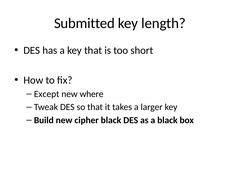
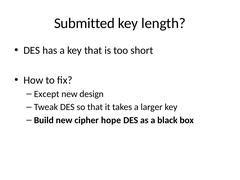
where: where -> design
cipher black: black -> hope
